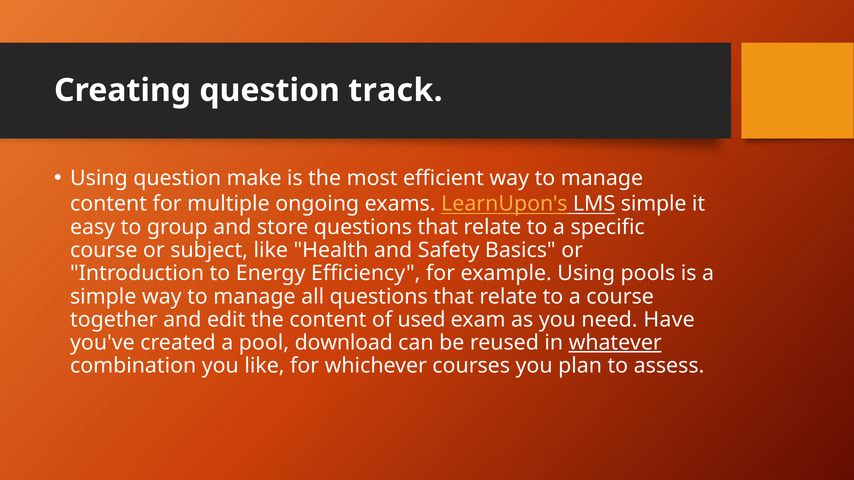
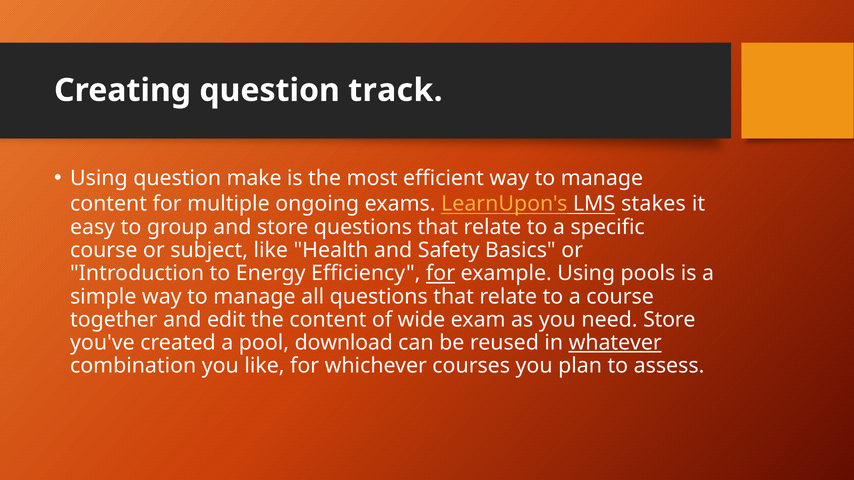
LMS simple: simple -> stakes
for at (441, 274) underline: none -> present
used: used -> wide
need Have: Have -> Store
